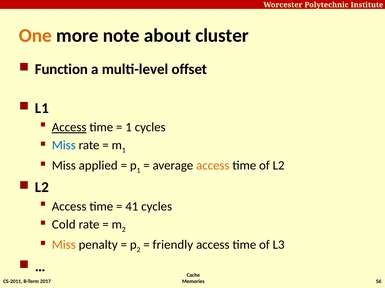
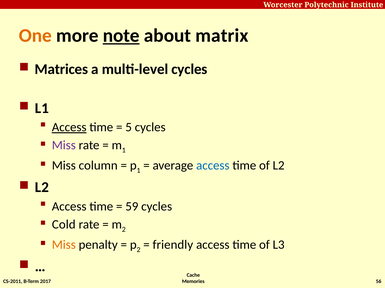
note underline: none -> present
cluster: cluster -> matrix
Function: Function -> Matrices
multi-level offset: offset -> cycles
1 at (129, 128): 1 -> 5
Miss at (64, 146) colour: blue -> purple
applied: applied -> column
access at (213, 166) colour: orange -> blue
41: 41 -> 59
